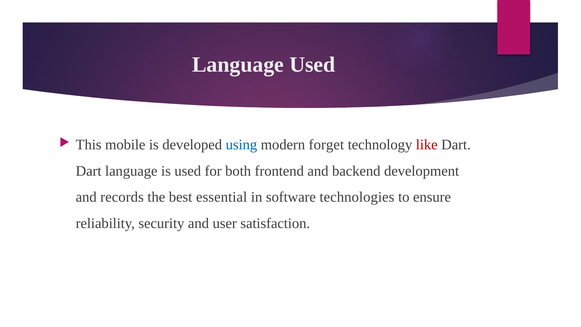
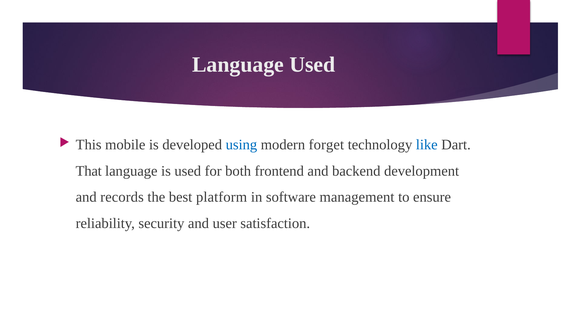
like colour: red -> blue
Dart at (89, 171): Dart -> That
essential: essential -> platform
technologies: technologies -> management
